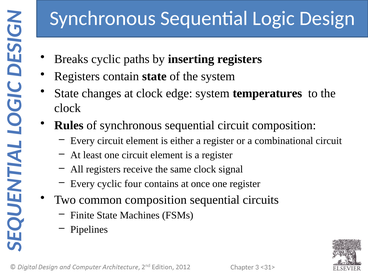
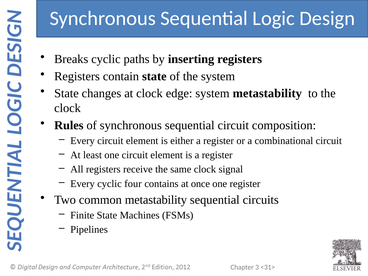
system temperatures: temperatures -> metastability
common composition: composition -> metastability
